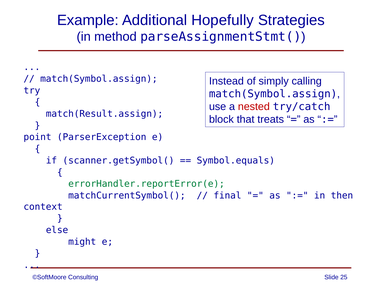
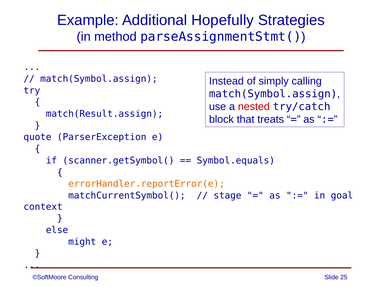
point: point -> quote
errorHandler.reportError(e colour: green -> orange
final: final -> stage
then: then -> goal
